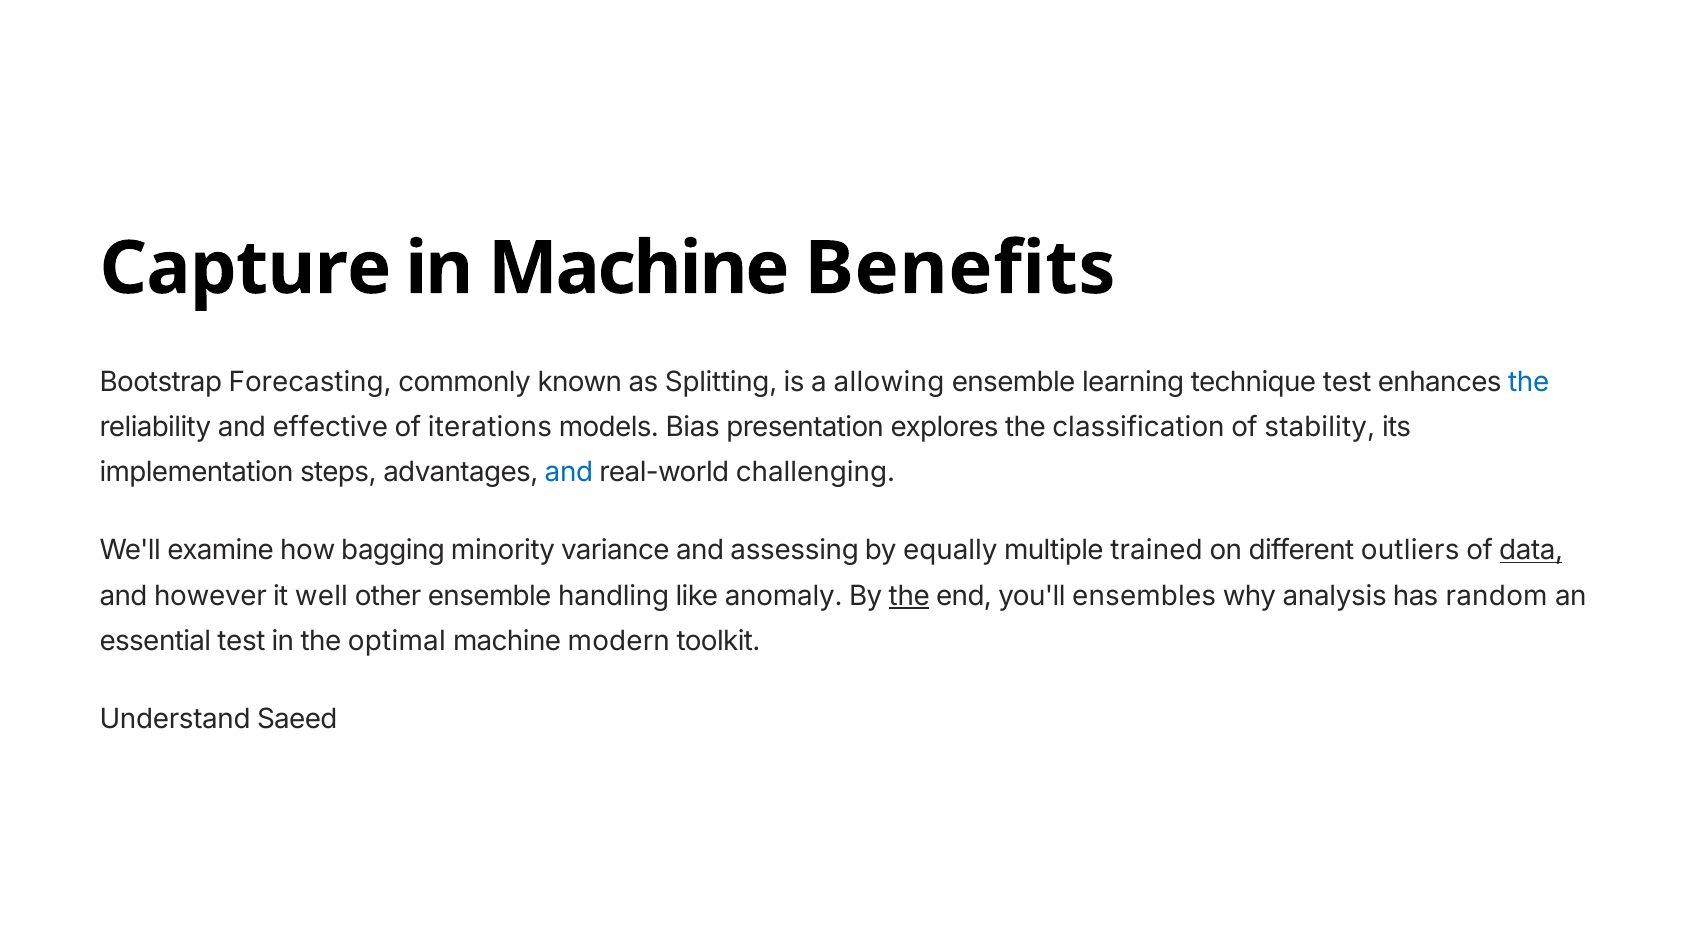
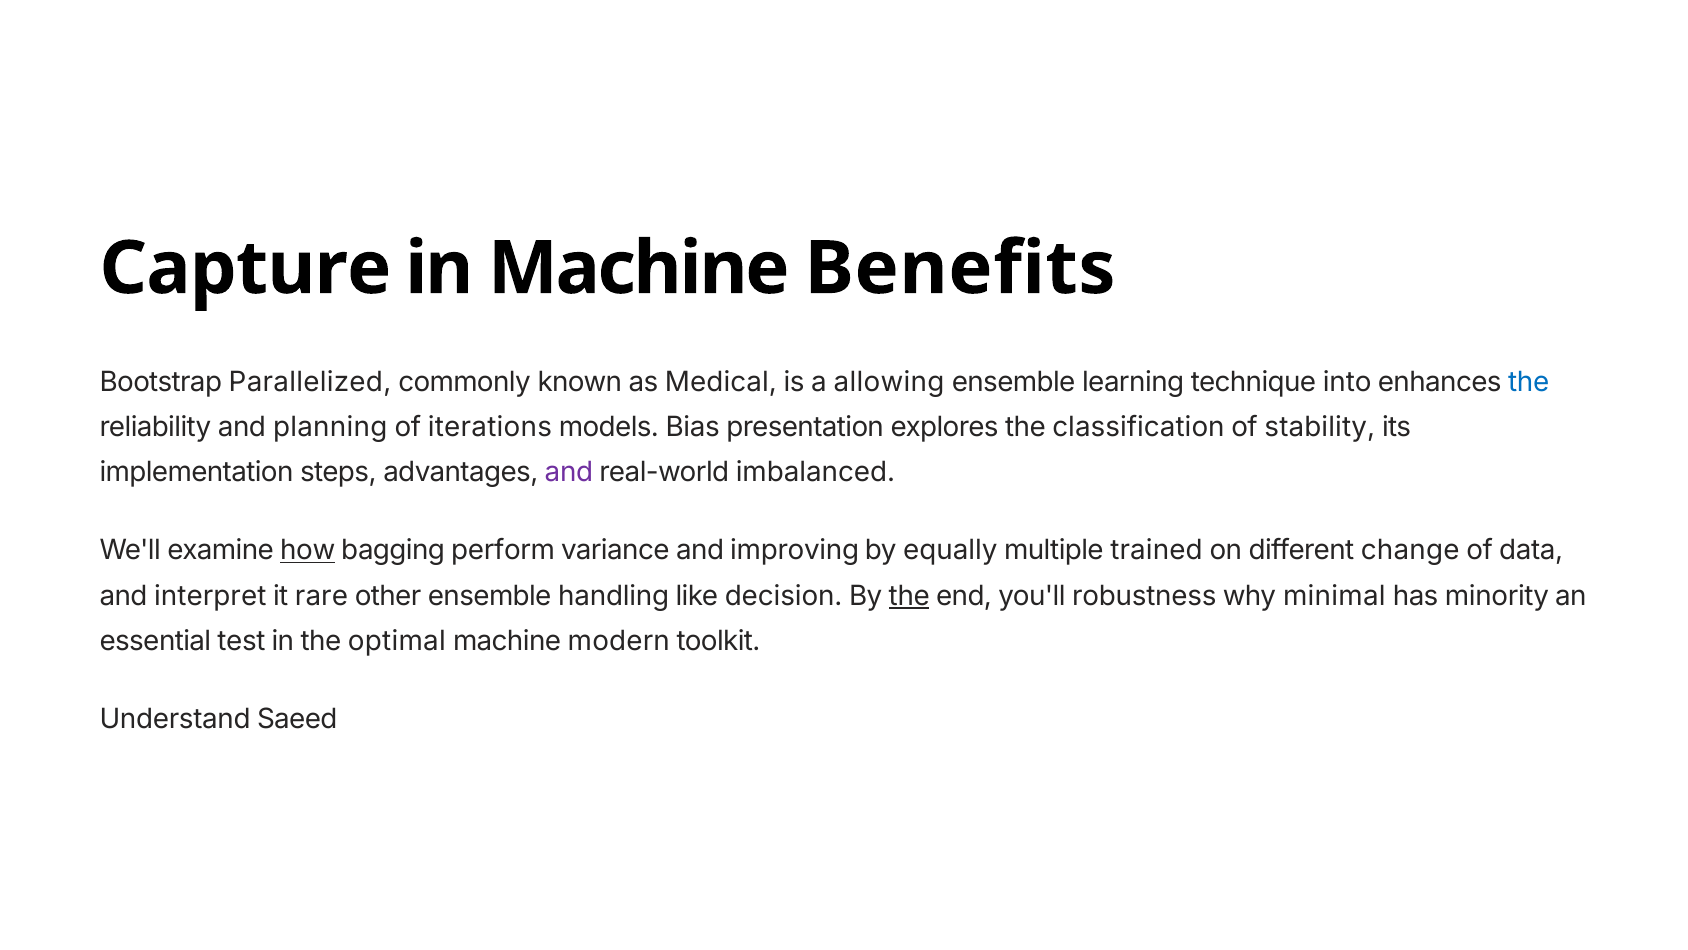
Forecasting: Forecasting -> Parallelized
Splitting: Splitting -> Medical
technique test: test -> into
effective: effective -> planning
and at (569, 473) colour: blue -> purple
challenging: challenging -> imbalanced
how underline: none -> present
minority: minority -> perform
assessing: assessing -> improving
outliers: outliers -> change
data underline: present -> none
however: however -> interpret
well: well -> rare
anomaly: anomaly -> decision
ensembles: ensembles -> robustness
analysis: analysis -> minimal
random: random -> minority
